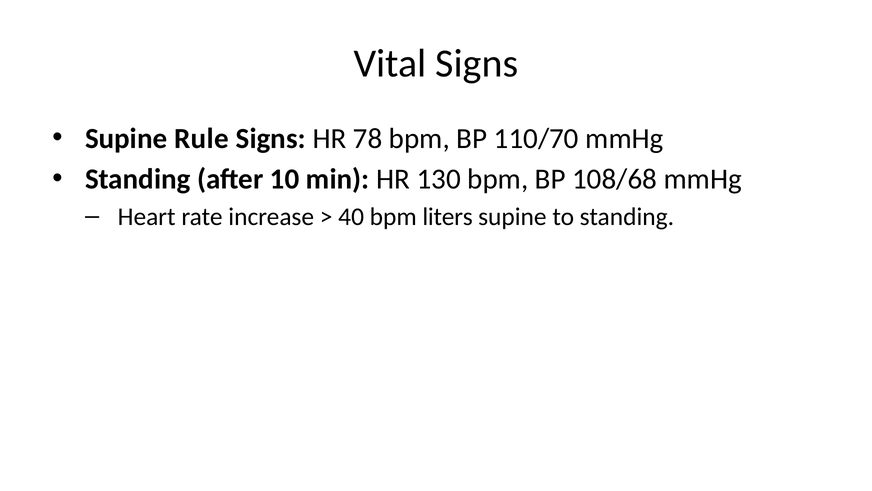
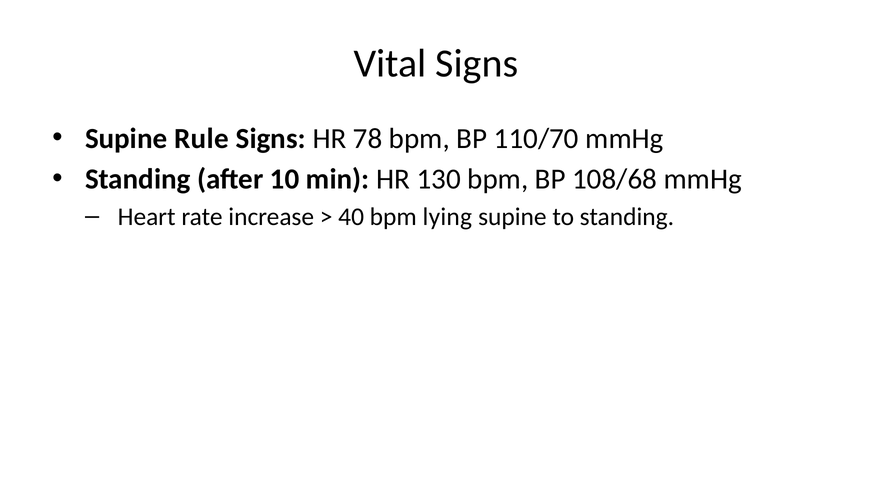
liters: liters -> lying
